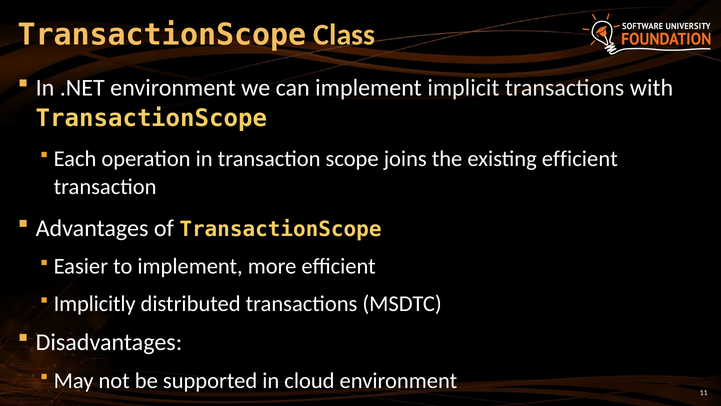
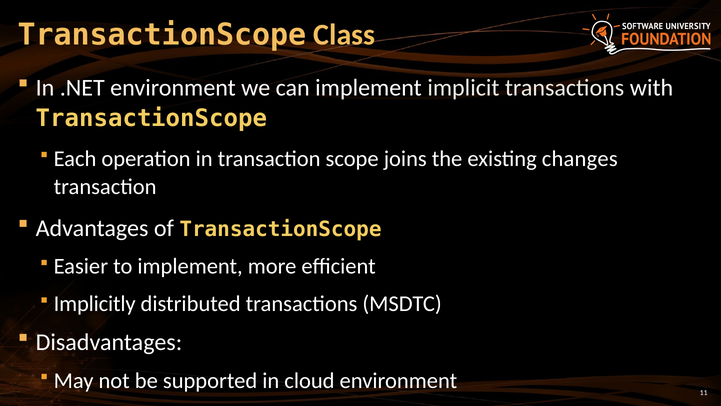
existing efficient: efficient -> changes
